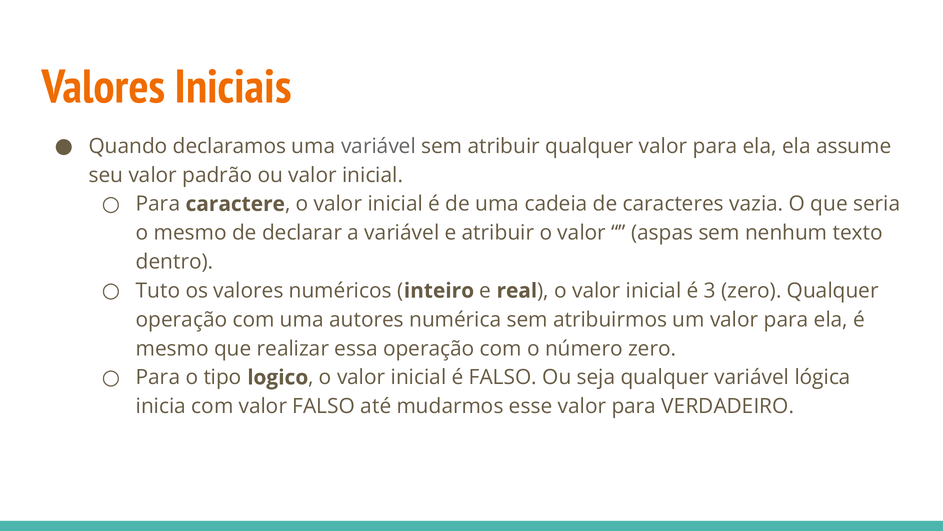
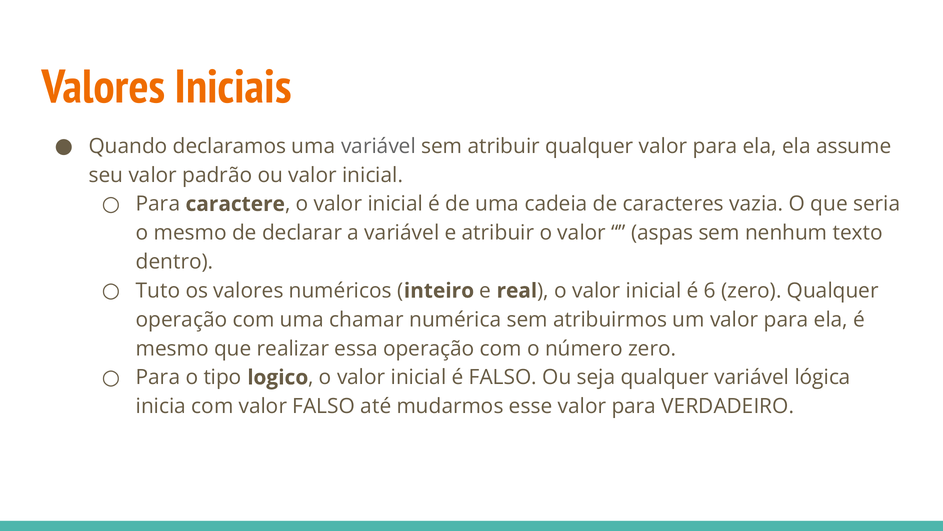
3: 3 -> 6
autores: autores -> chamar
